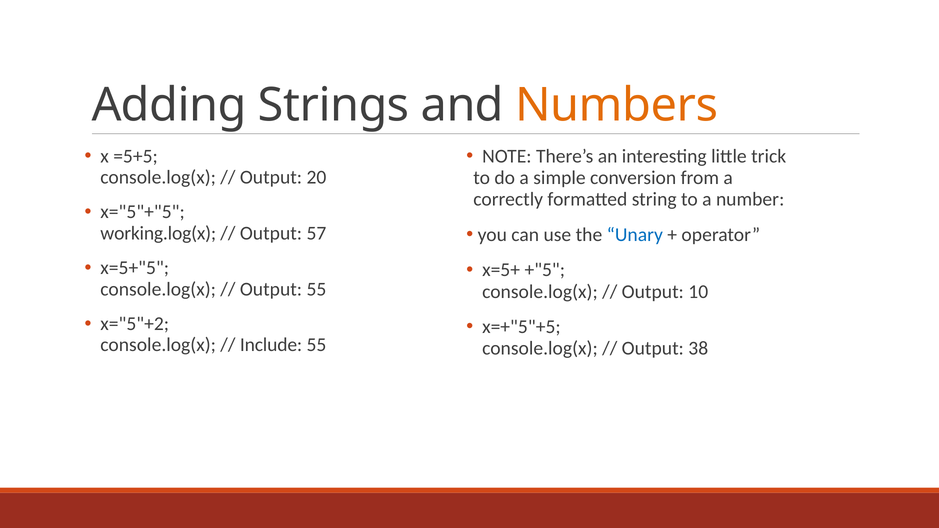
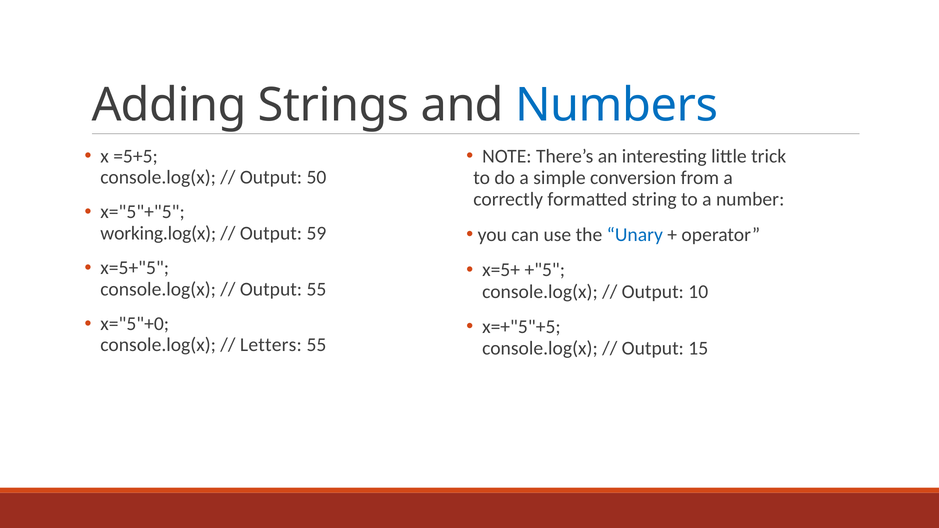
Numbers colour: orange -> blue
20: 20 -> 50
57: 57 -> 59
x="5"+2: x="5"+2 -> x="5"+0
Include: Include -> Letters
38: 38 -> 15
